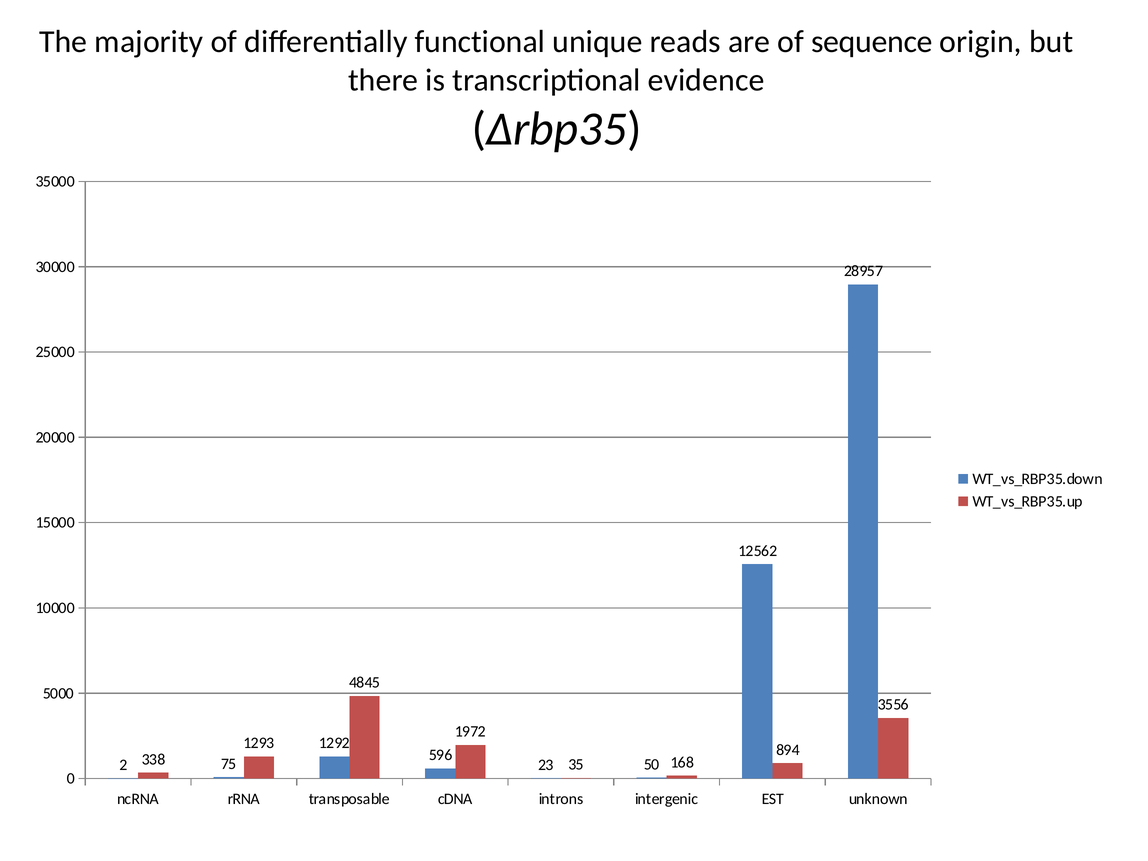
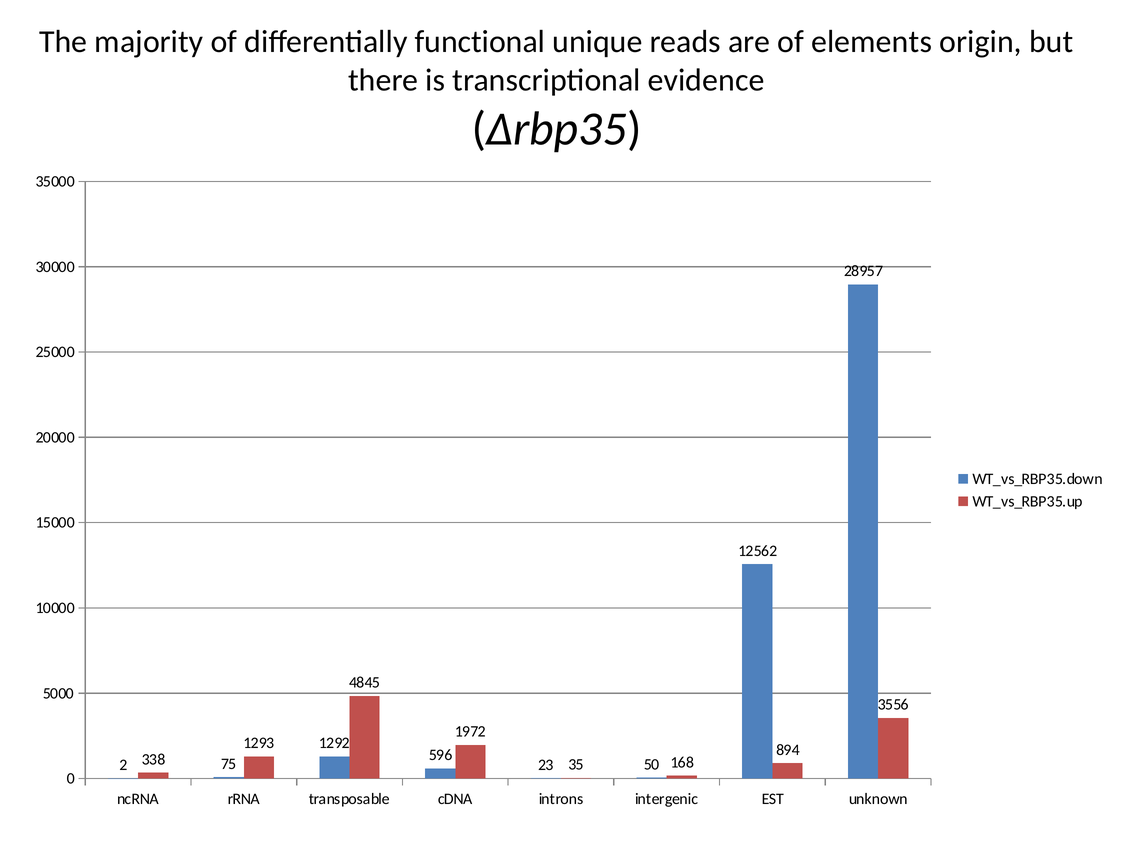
sequence: sequence -> elements
